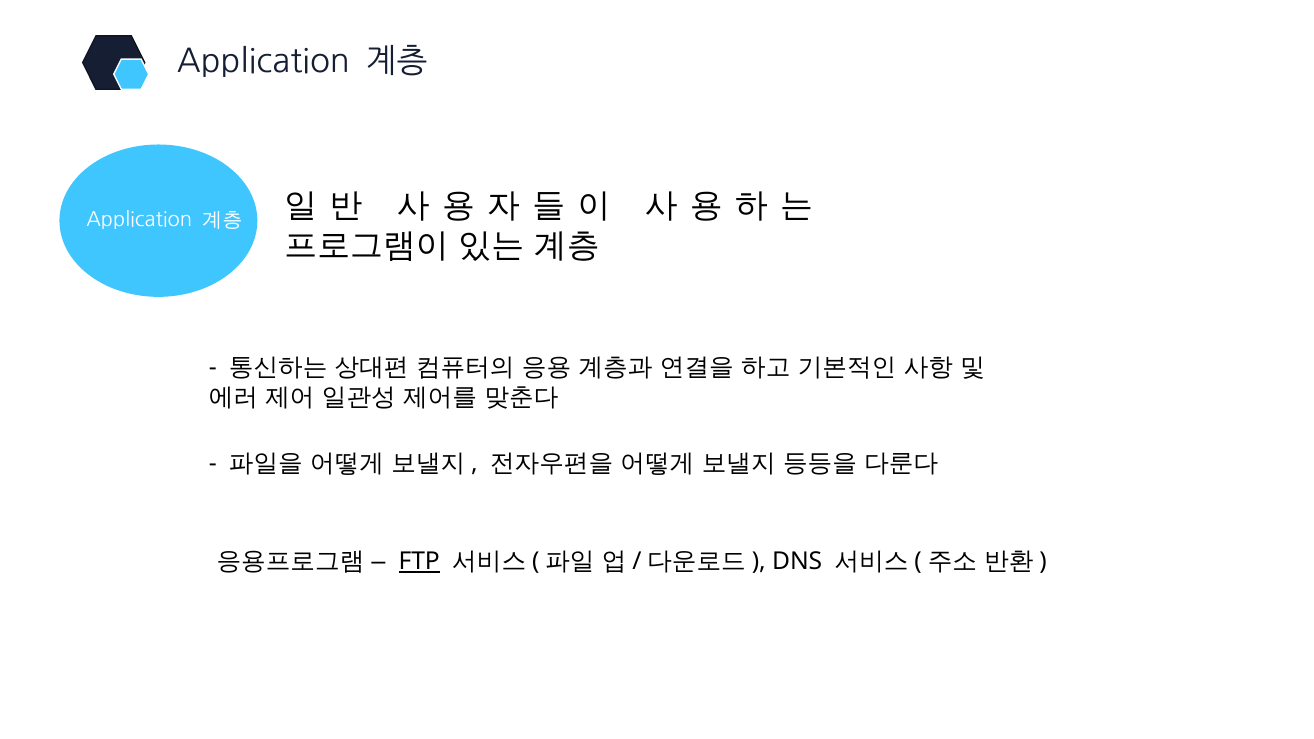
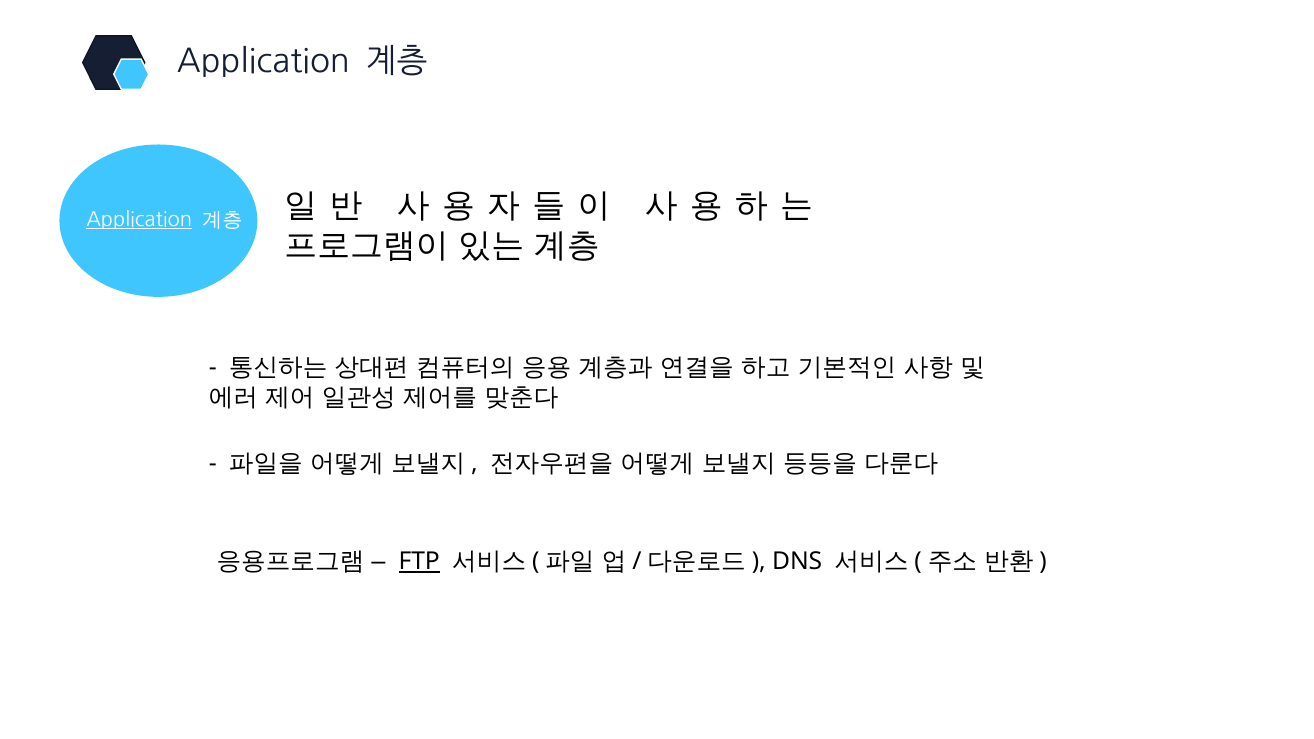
Application at (139, 220) underline: none -> present
